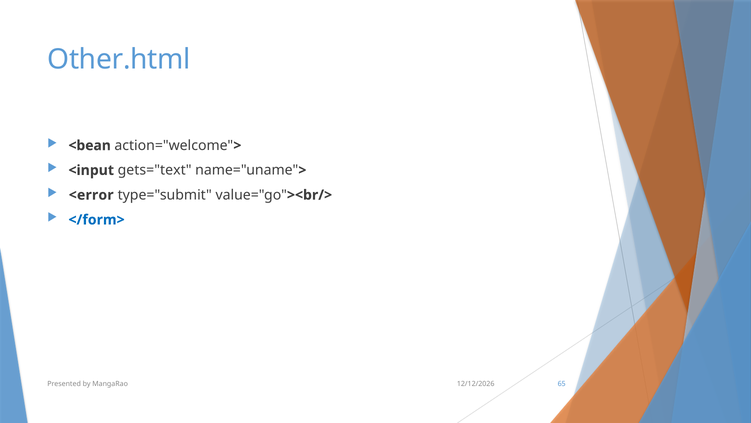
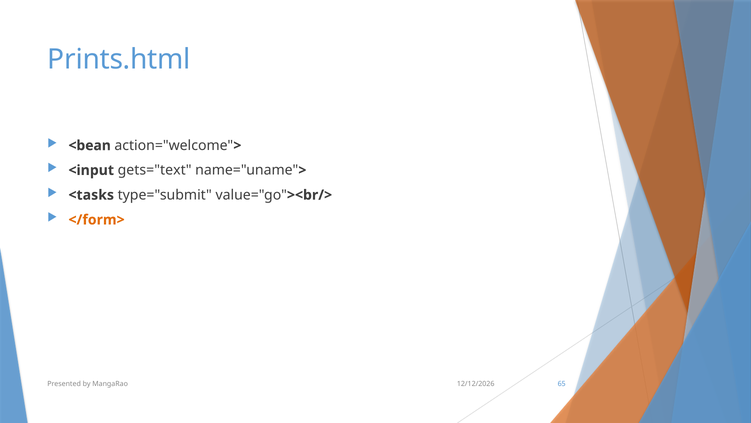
Other.html: Other.html -> Prints.html
<error: <error -> <tasks
</form> colour: blue -> orange
